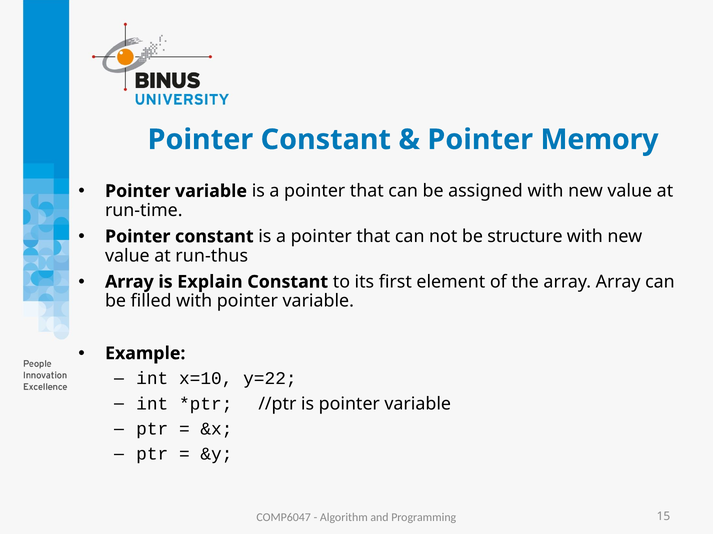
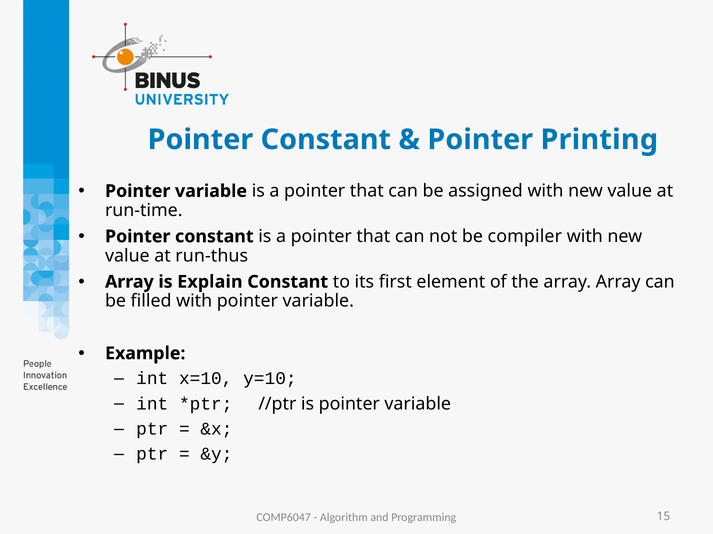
Memory: Memory -> Printing
structure: structure -> compiler
y=22: y=22 -> y=10
